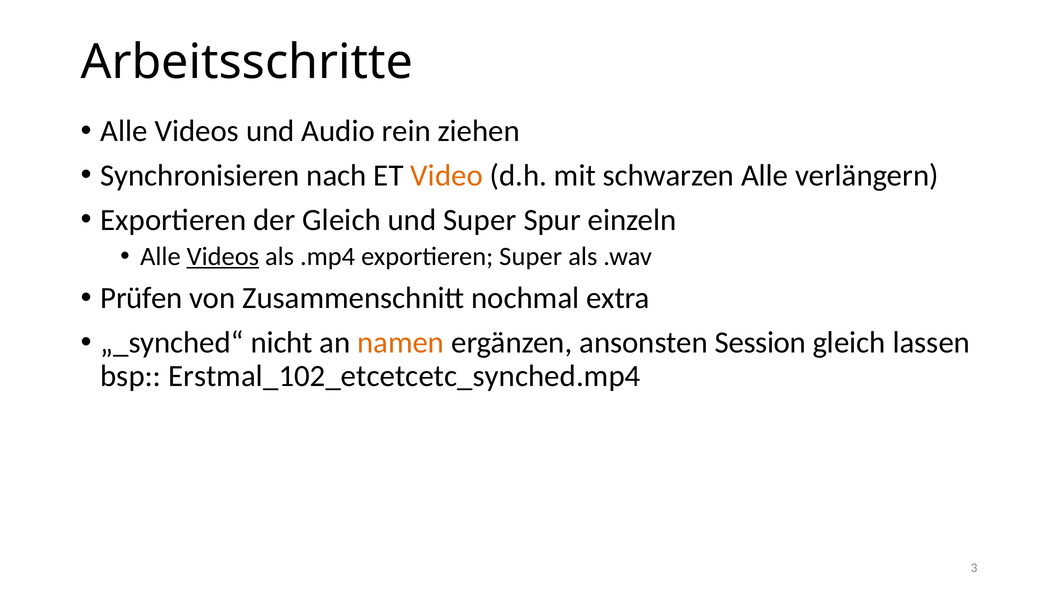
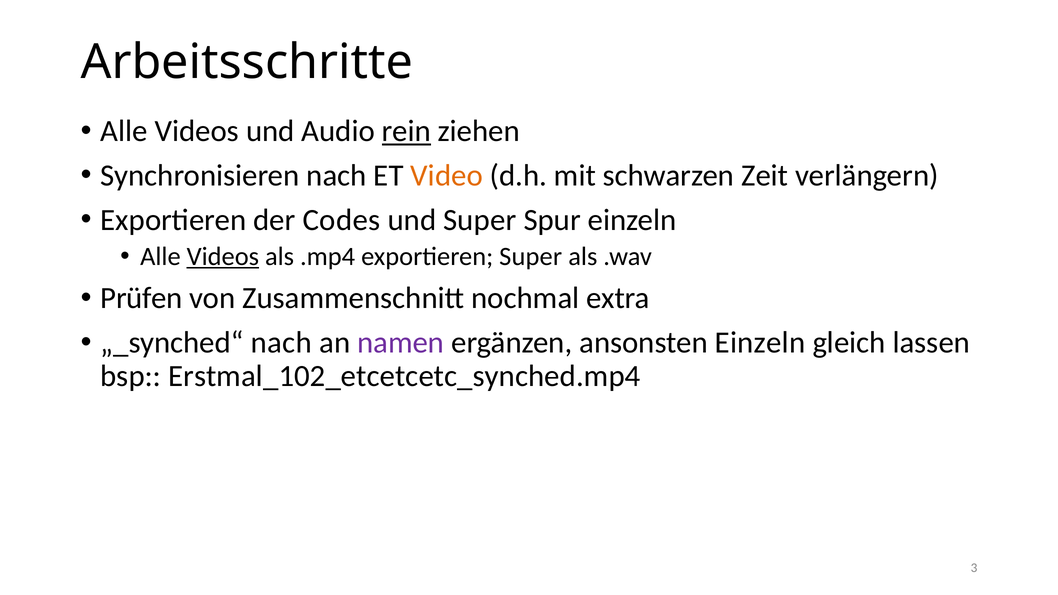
rein underline: none -> present
schwarzen Alle: Alle -> Zeit
der Gleich: Gleich -> Codes
„_synched“ nicht: nicht -> nach
namen colour: orange -> purple
ansonsten Session: Session -> Einzeln
